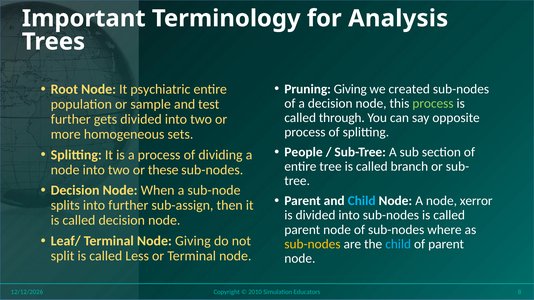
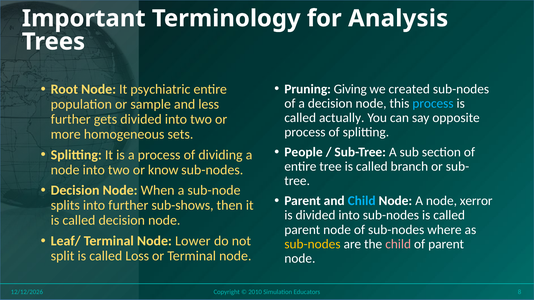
process at (433, 104) colour: light green -> light blue
test: test -> less
through: through -> actually
these: these -> know
sub-assign: sub-assign -> sub-shows
Node Giving: Giving -> Lower
child at (398, 244) colour: light blue -> pink
Less: Less -> Loss
